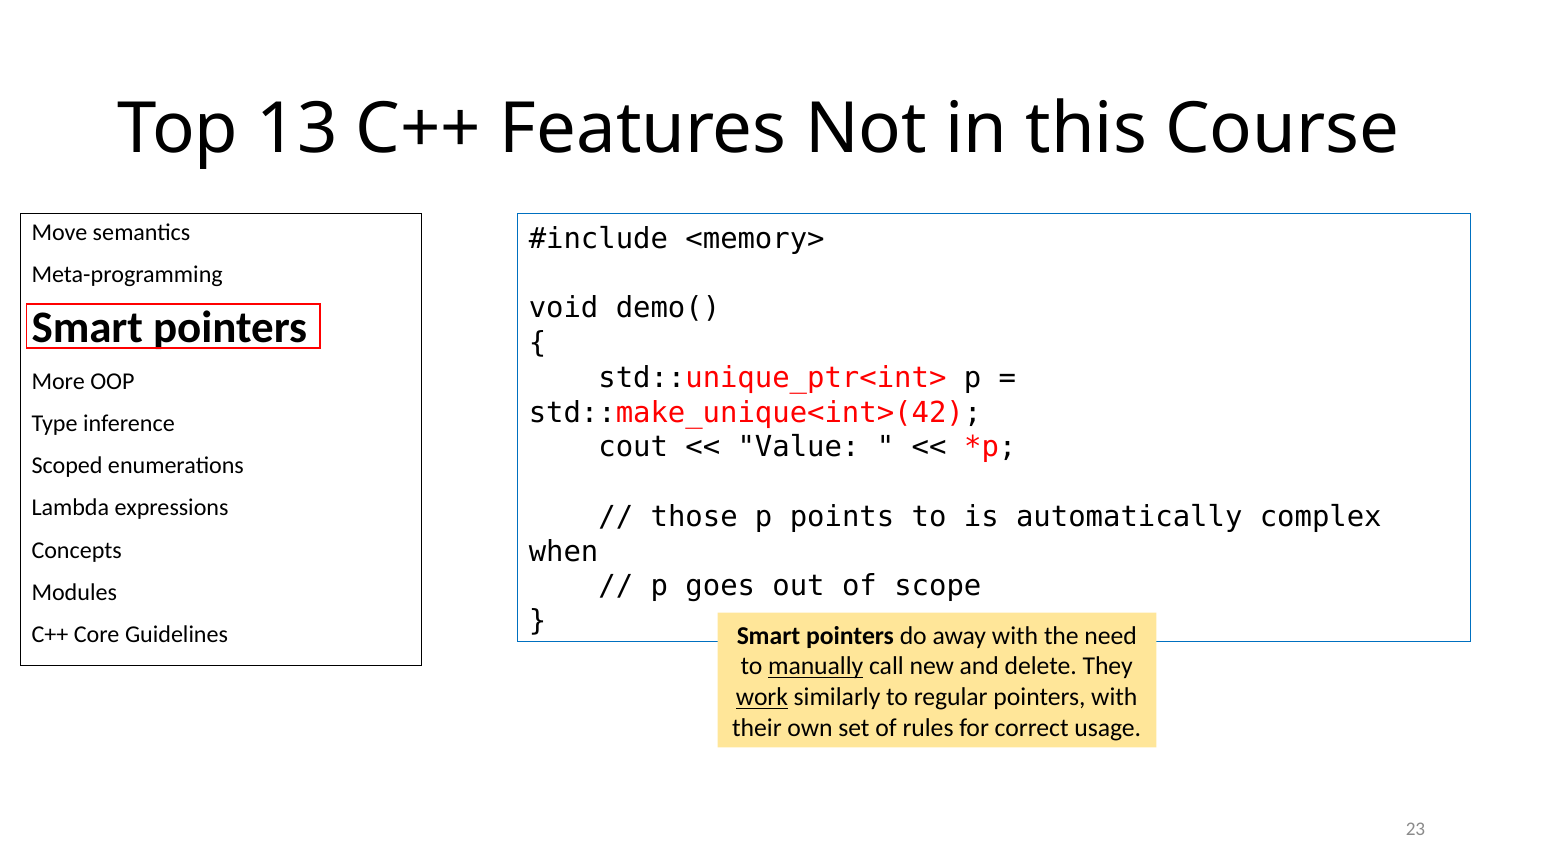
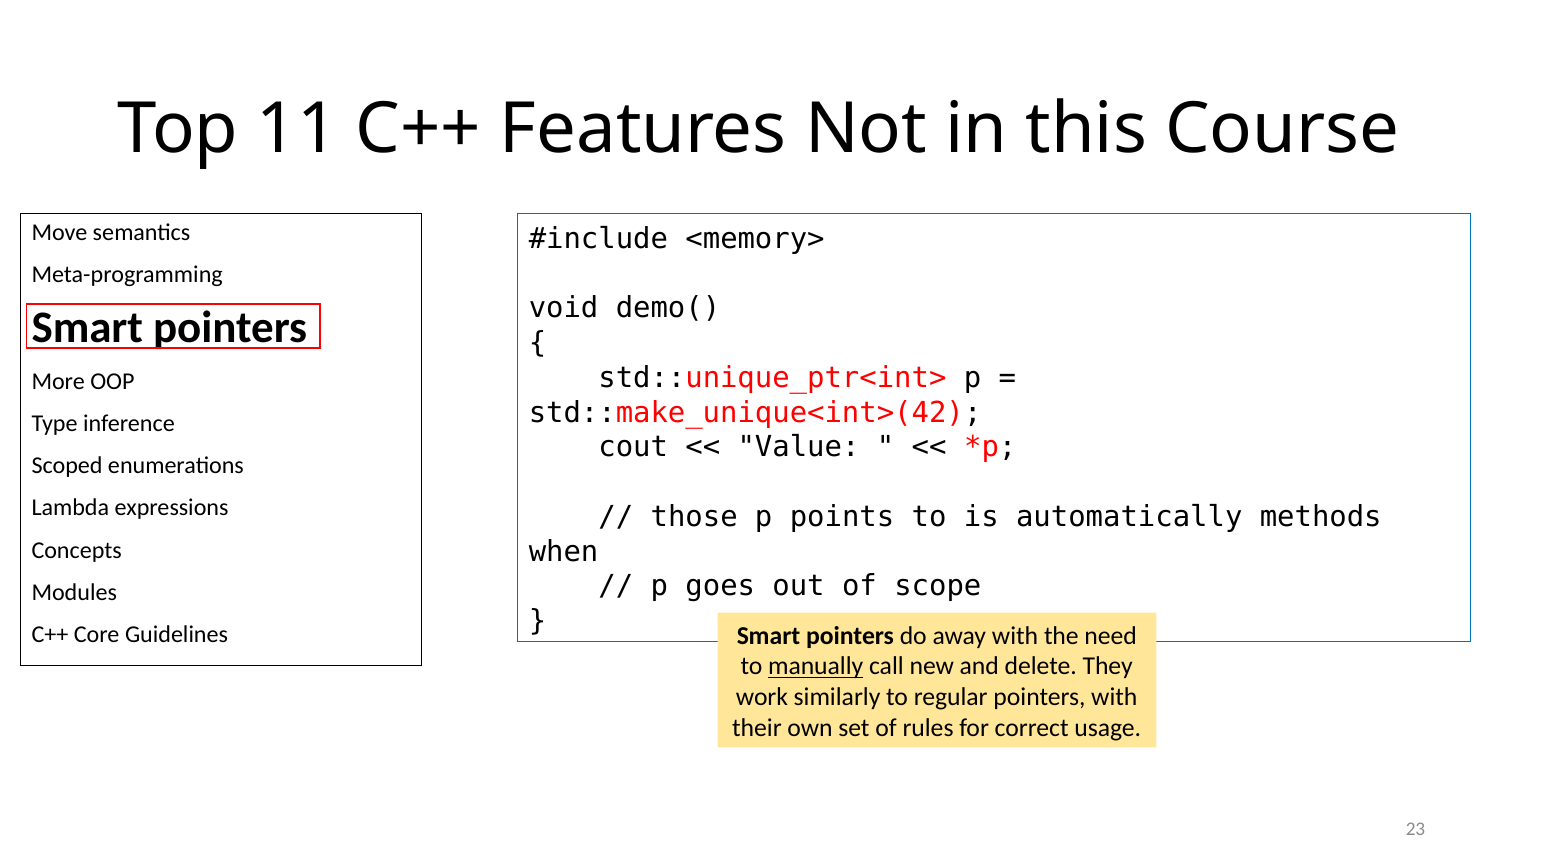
13: 13 -> 11
complex: complex -> methods
work underline: present -> none
